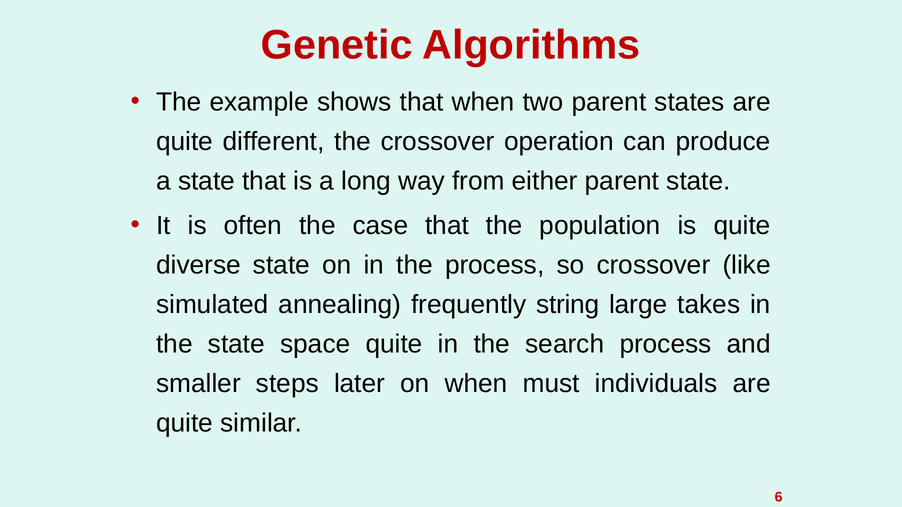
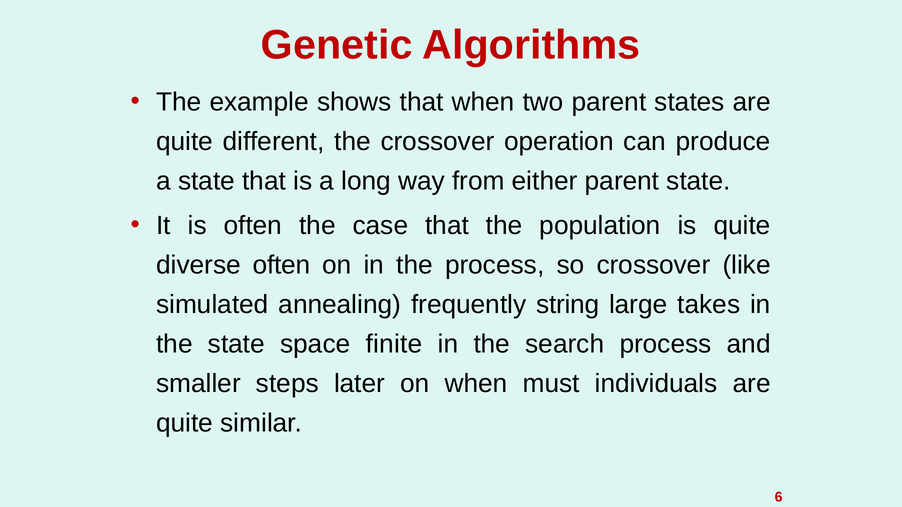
diverse state: state -> often
space quite: quite -> finite
